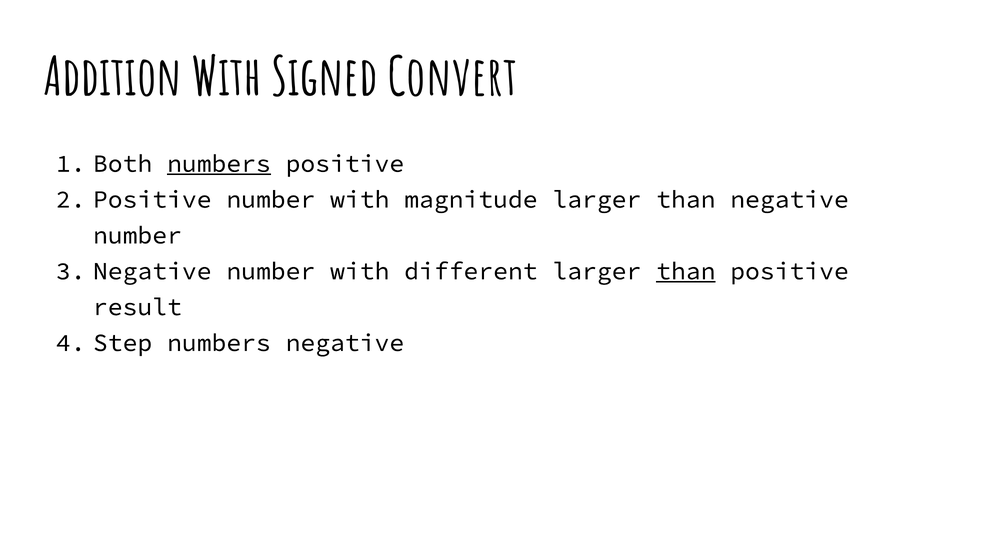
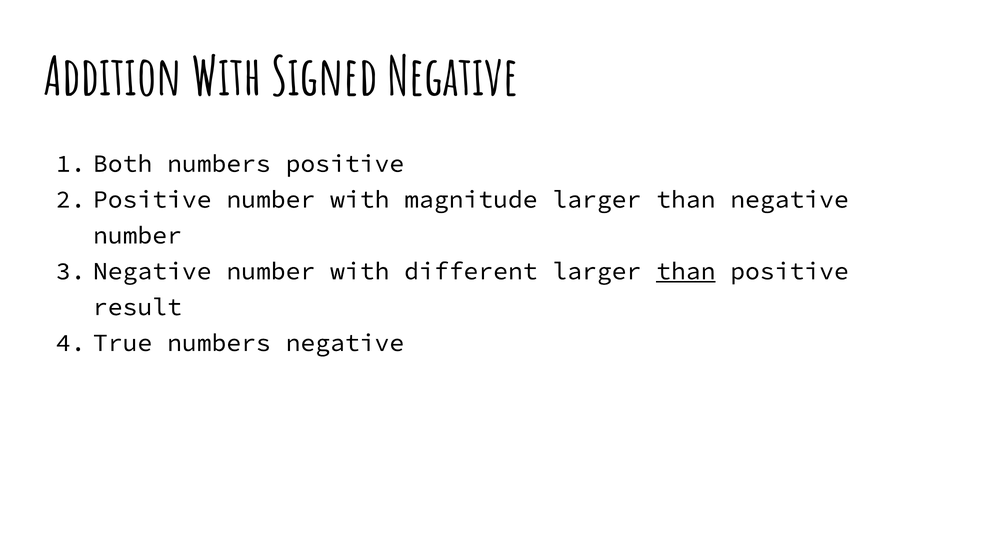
Signed Convert: Convert -> Negative
numbers at (219, 164) underline: present -> none
Step: Step -> True
